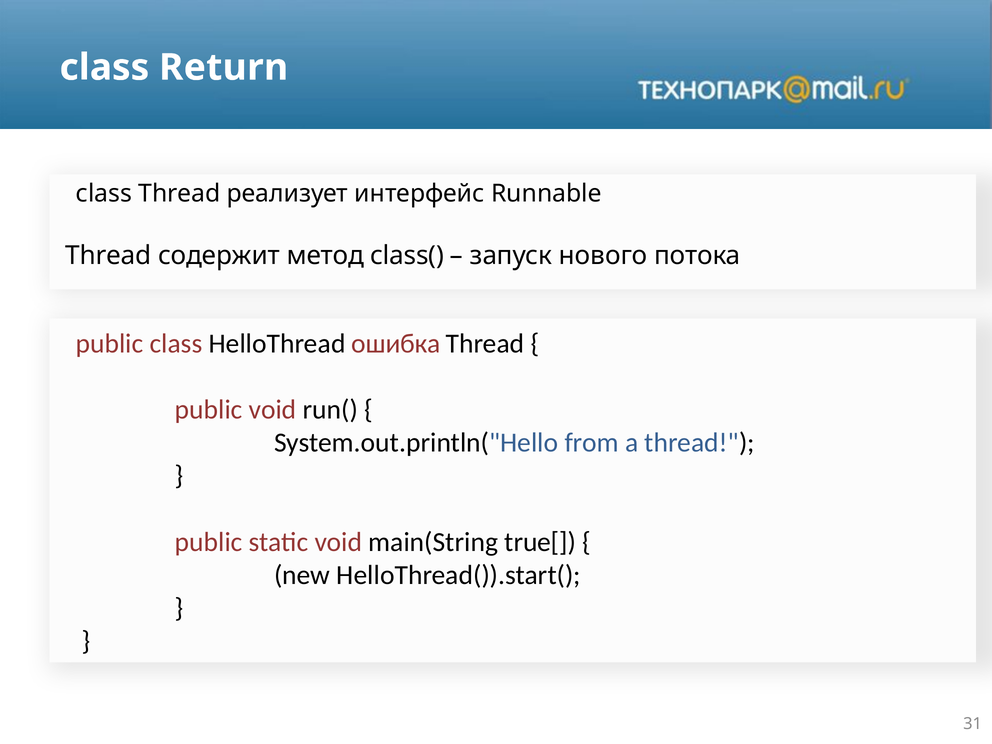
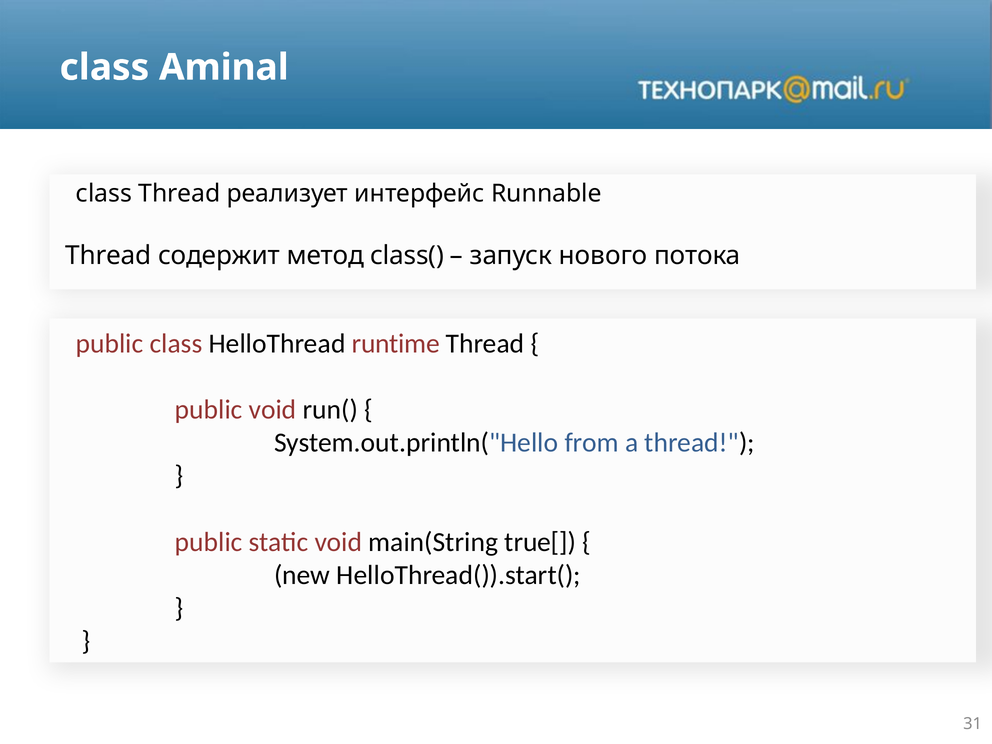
Return: Return -> Aminal
ошибка: ошибка -> runtime
